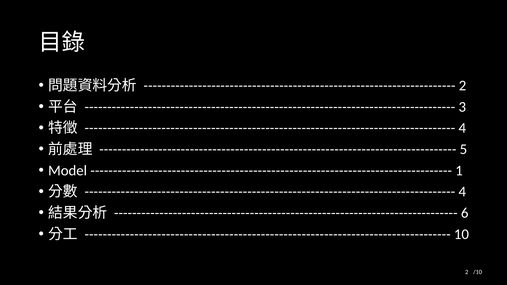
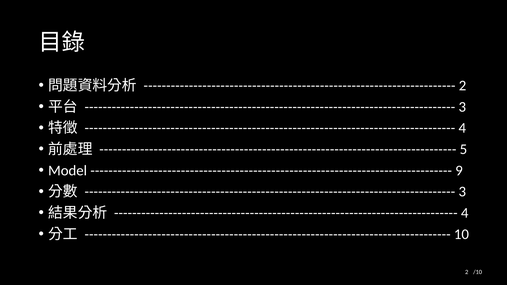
1: 1 -> 9
4 at (462, 192): 4 -> 3
6 at (465, 213): 6 -> 4
